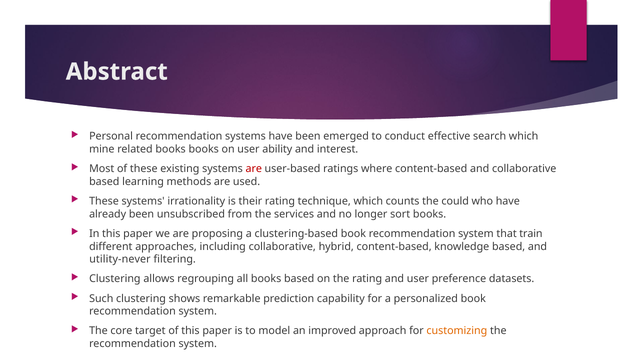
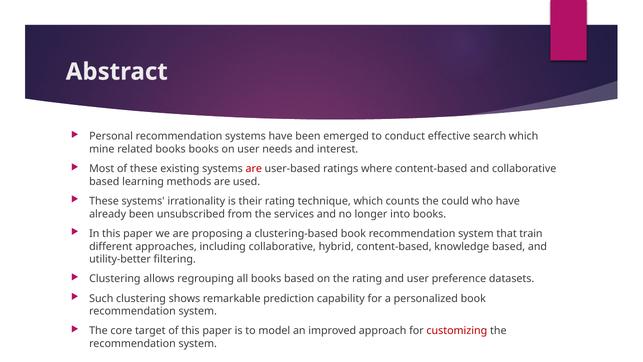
ability: ability -> needs
sort: sort -> into
utility-never: utility-never -> utility-better
customizing colour: orange -> red
